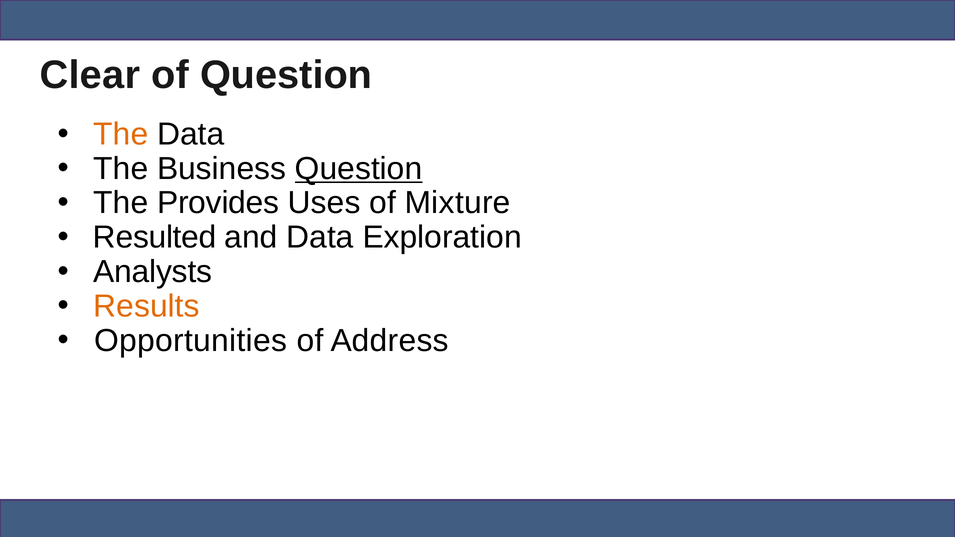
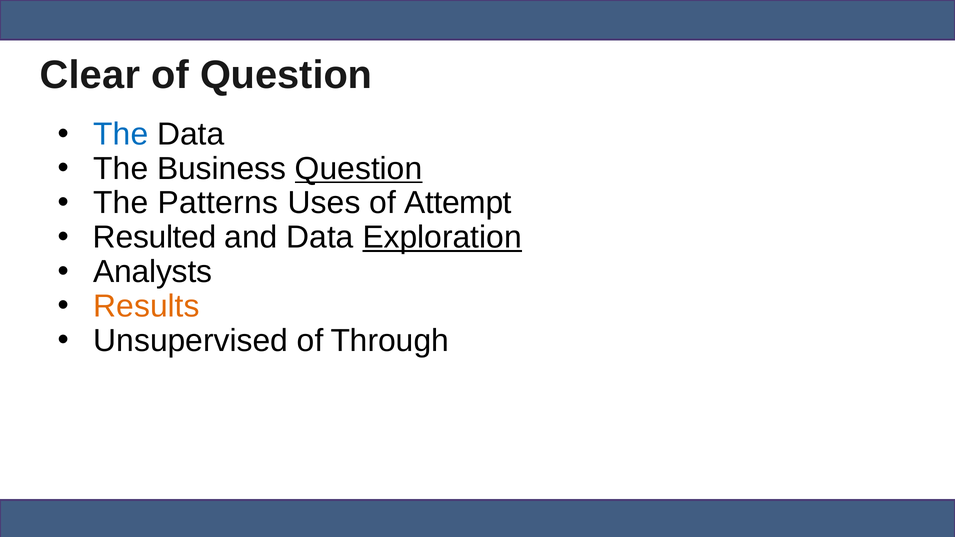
The at (121, 134) colour: orange -> blue
Provides: Provides -> Patterns
Mixture: Mixture -> Attempt
Exploration underline: none -> present
Opportunities: Opportunities -> Unsupervised
Address: Address -> Through
